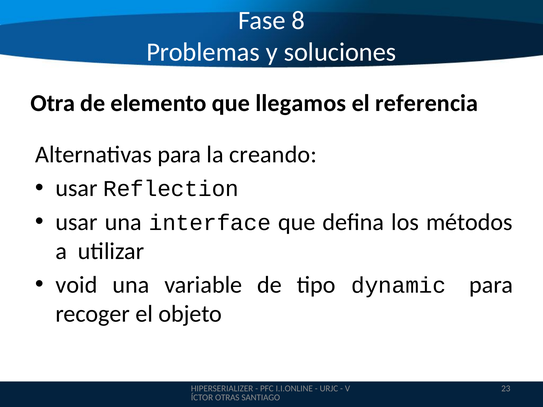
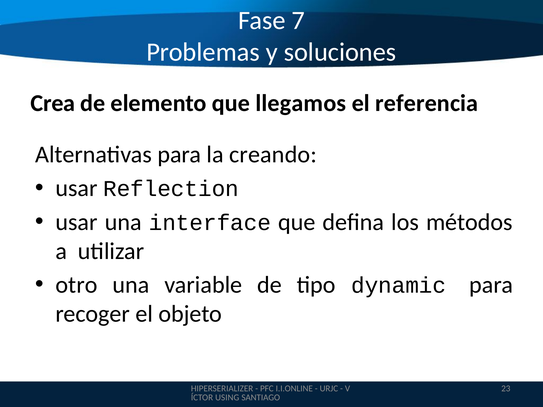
8: 8 -> 7
Otra: Otra -> Crea
void: void -> otro
OTRAS: OTRAS -> USING
